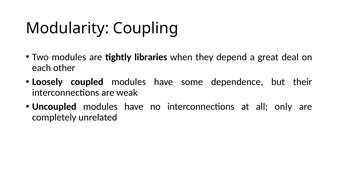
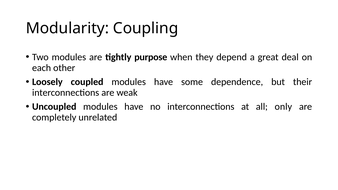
libraries: libraries -> purpose
